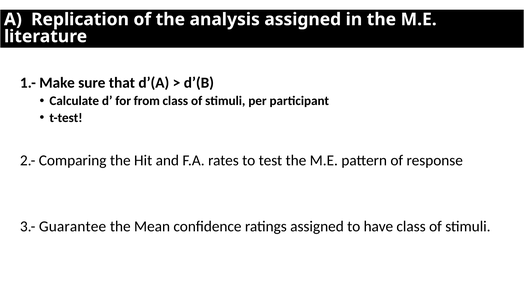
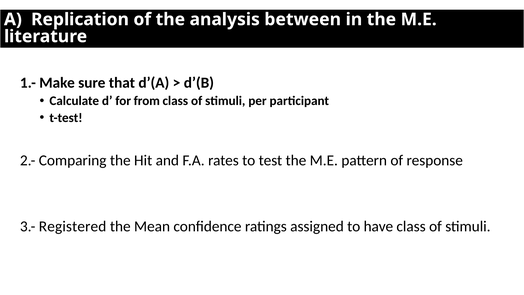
analysis assigned: assigned -> between
Guarantee: Guarantee -> Registered
